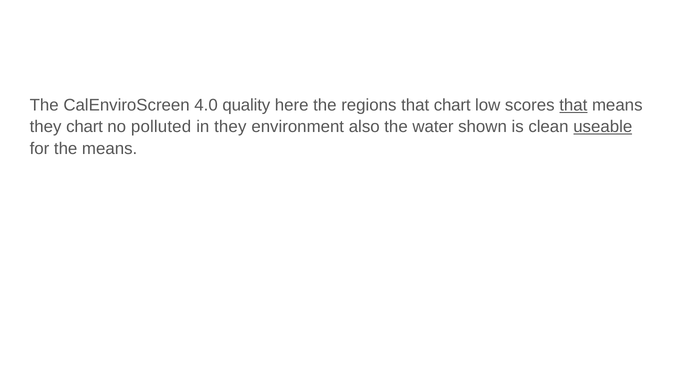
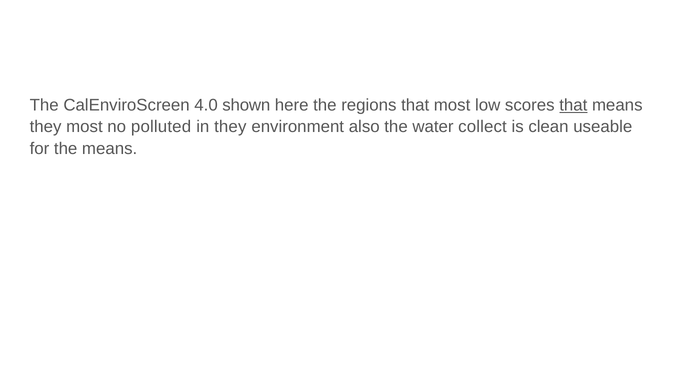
quality: quality -> shown
that chart: chart -> most
they chart: chart -> most
shown: shown -> collect
useable underline: present -> none
